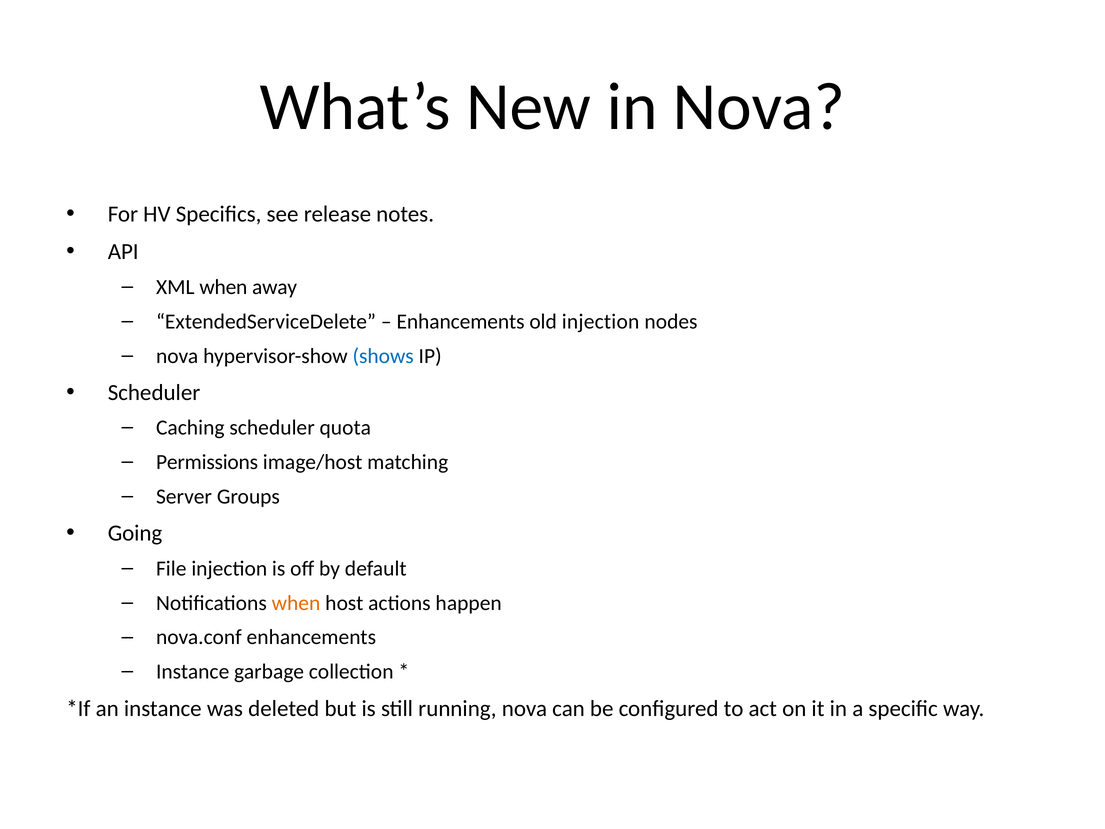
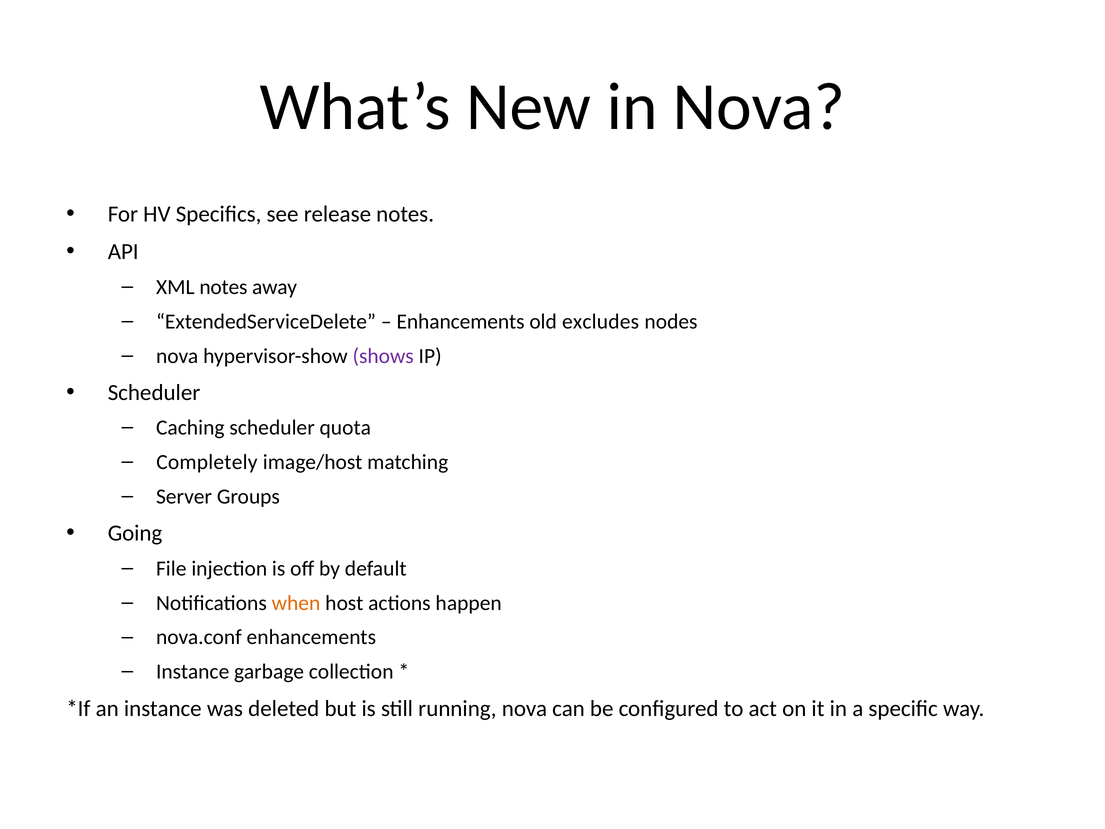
XML when: when -> notes
old injection: injection -> excludes
shows colour: blue -> purple
Permissions: Permissions -> Completely
